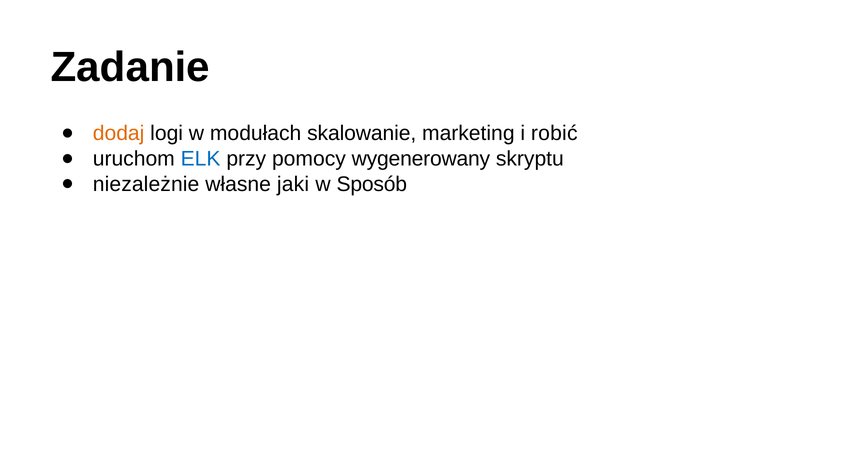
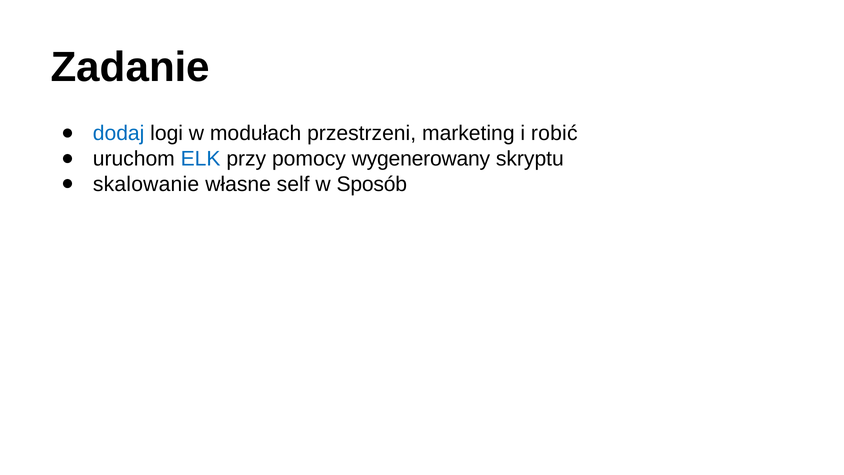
dodaj colour: orange -> blue
skalowanie: skalowanie -> przestrzeni
niezależnie: niezależnie -> skalowanie
jaki: jaki -> self
